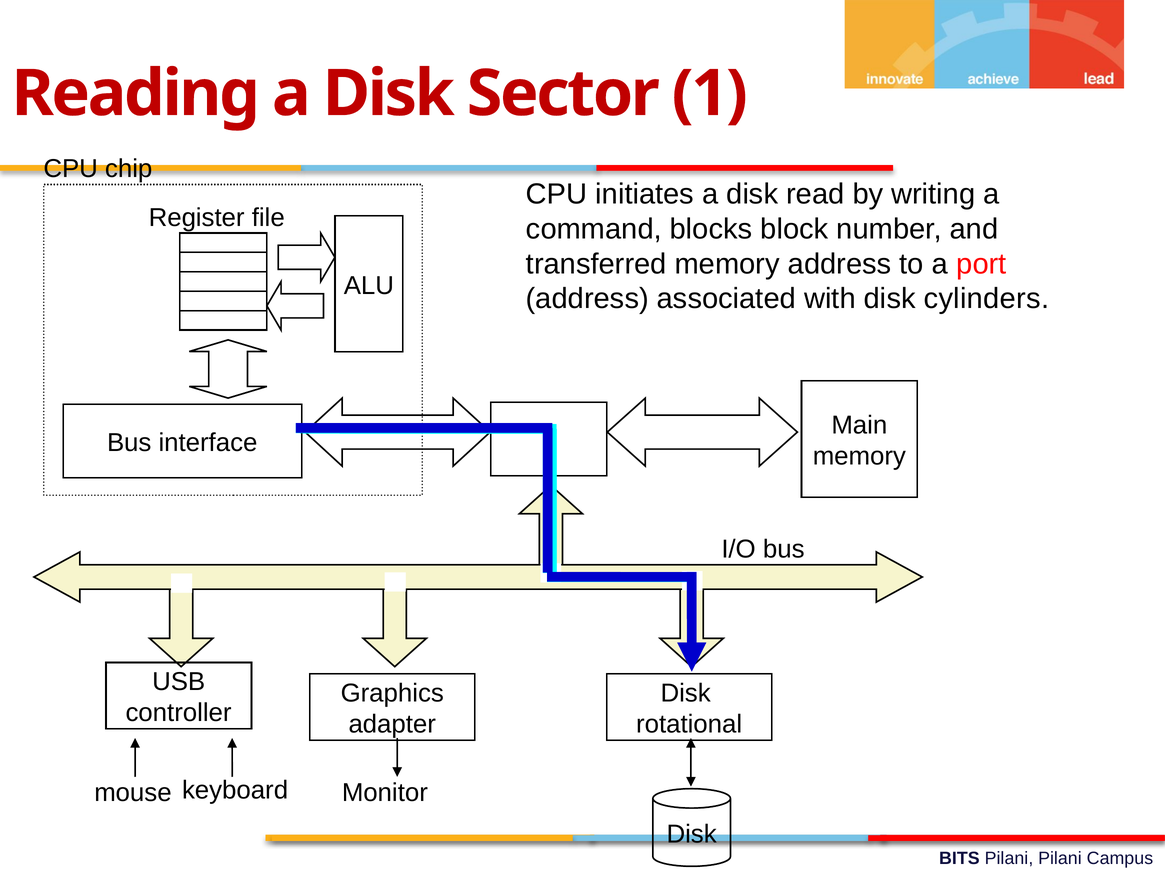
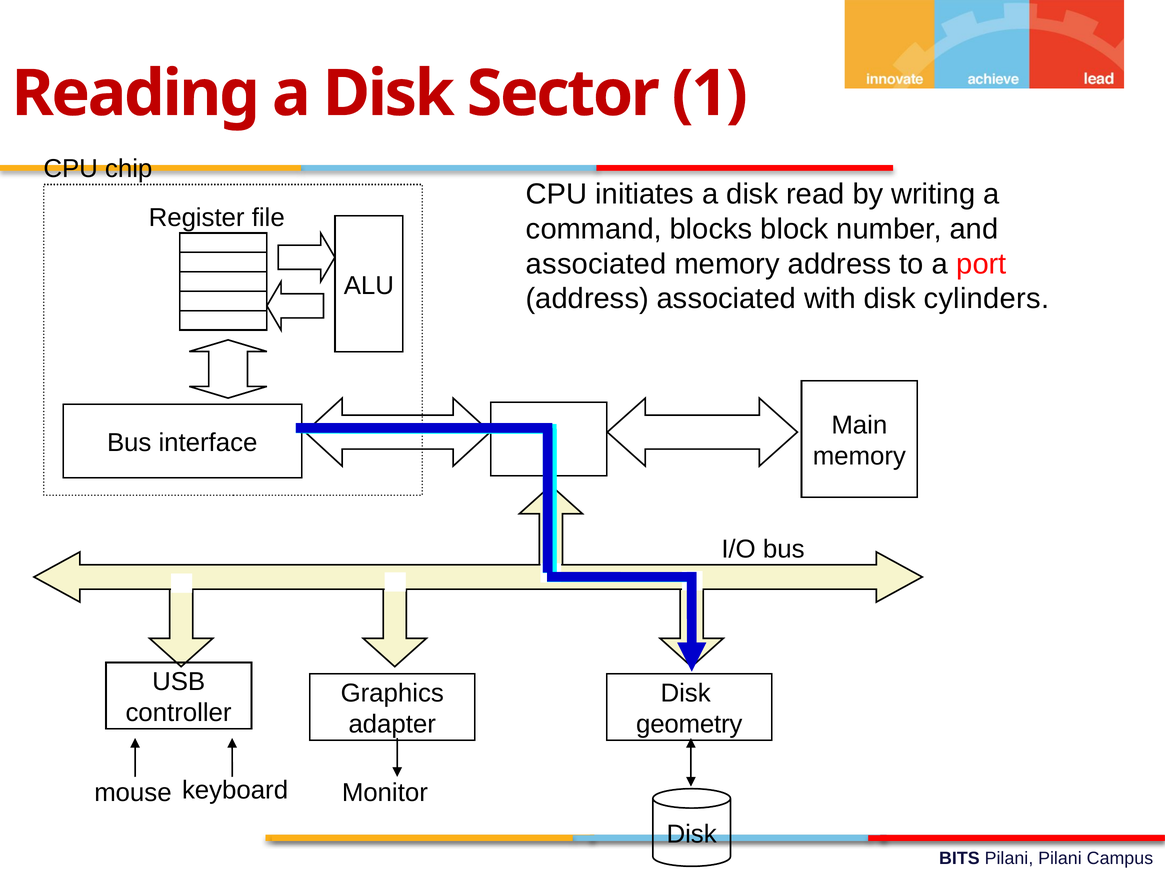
transferred at (596, 264): transferred -> associated
rotational: rotational -> geometry
